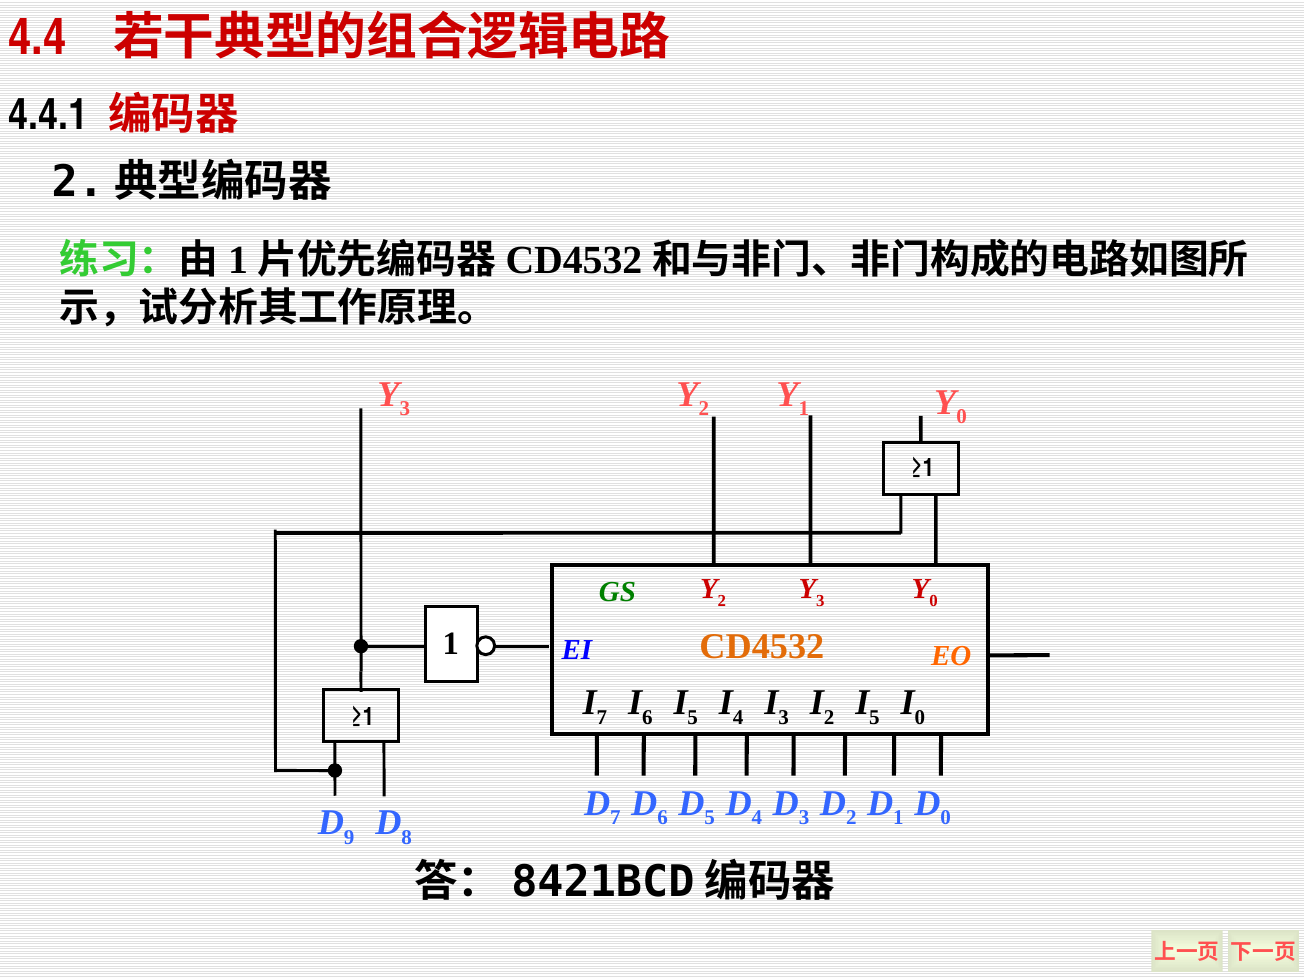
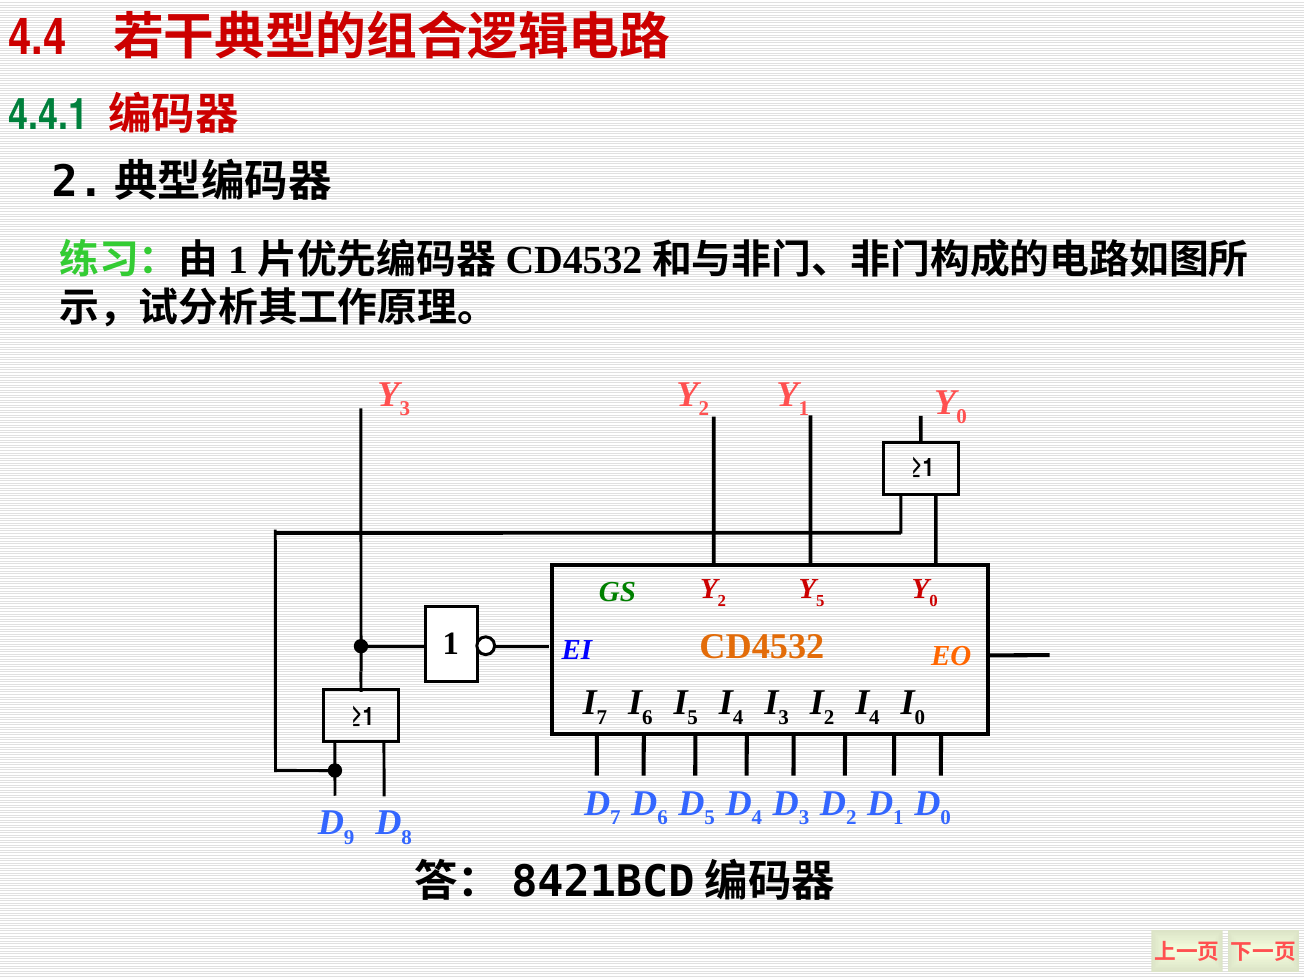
4.4.1 colour: black -> green
3 at (820, 601): 3 -> 5
5 at (874, 717): 5 -> 4
